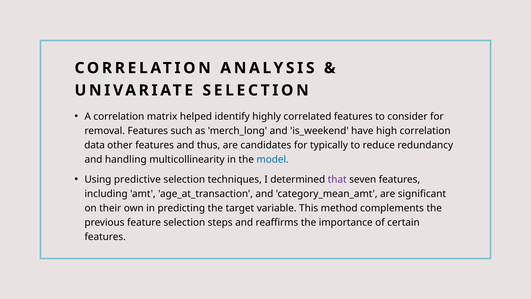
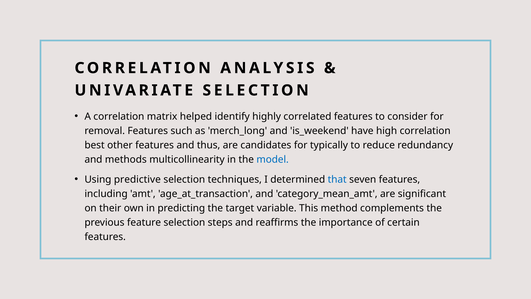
data: data -> best
handling: handling -> methods
that colour: purple -> blue
